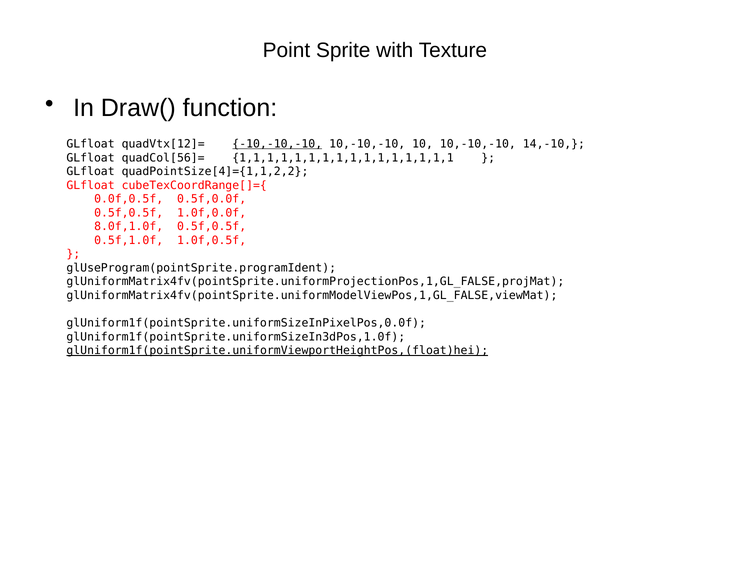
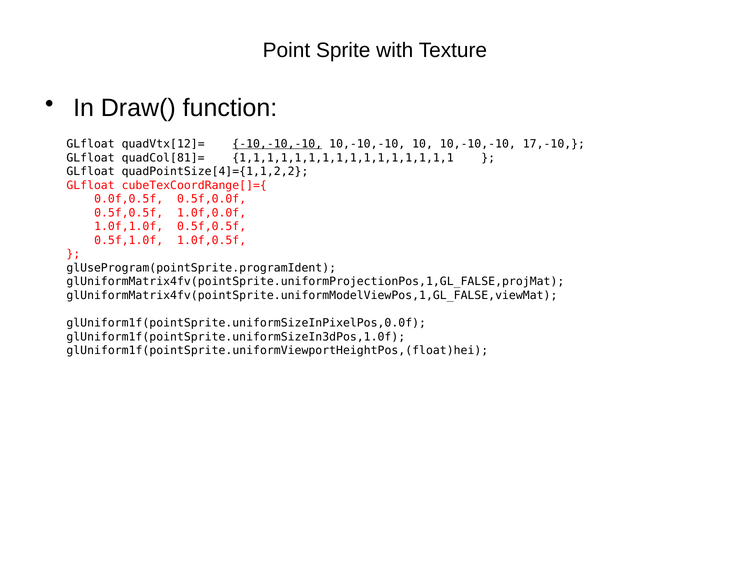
14,-10: 14,-10 -> 17,-10
quadCol[56]=: quadCol[56]= -> quadCol[81]=
8.0f,1.0f: 8.0f,1.0f -> 1.0f,1.0f
glUniform1f(pointSprite.uniformViewportHeightPos,(float)hei underline: present -> none
